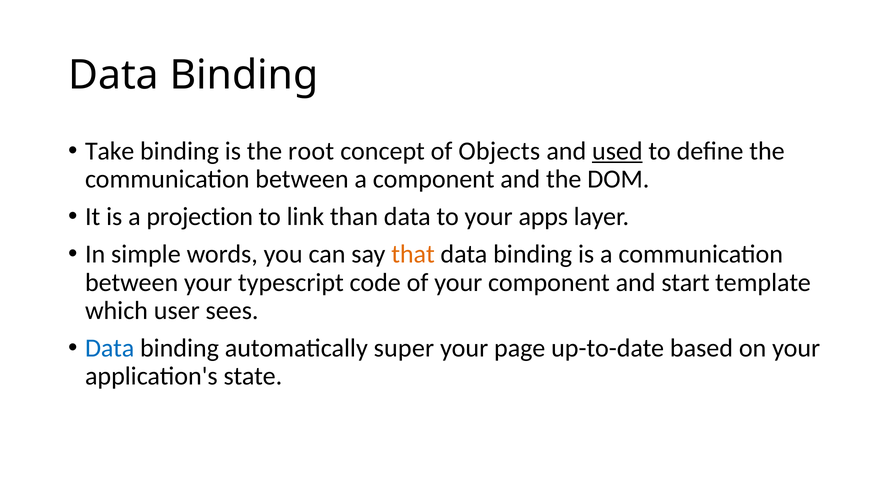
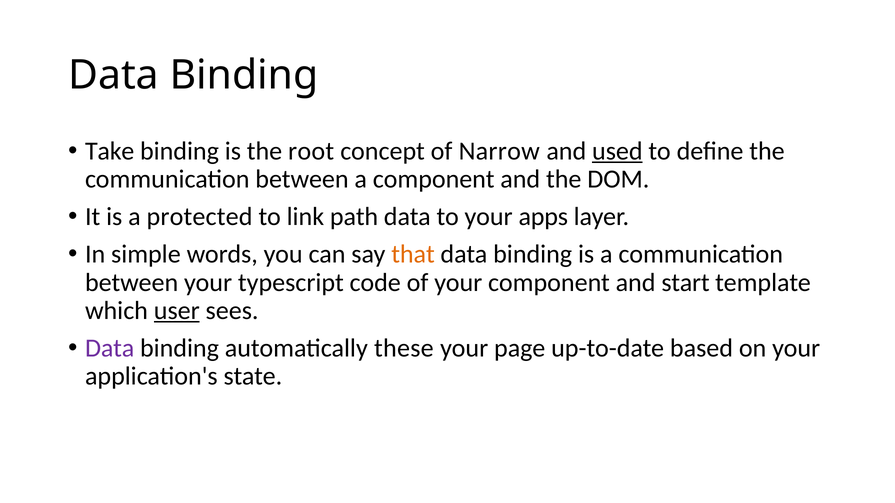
Objects: Objects -> Narrow
projection: projection -> protected
than: than -> path
user underline: none -> present
Data at (110, 348) colour: blue -> purple
super: super -> these
